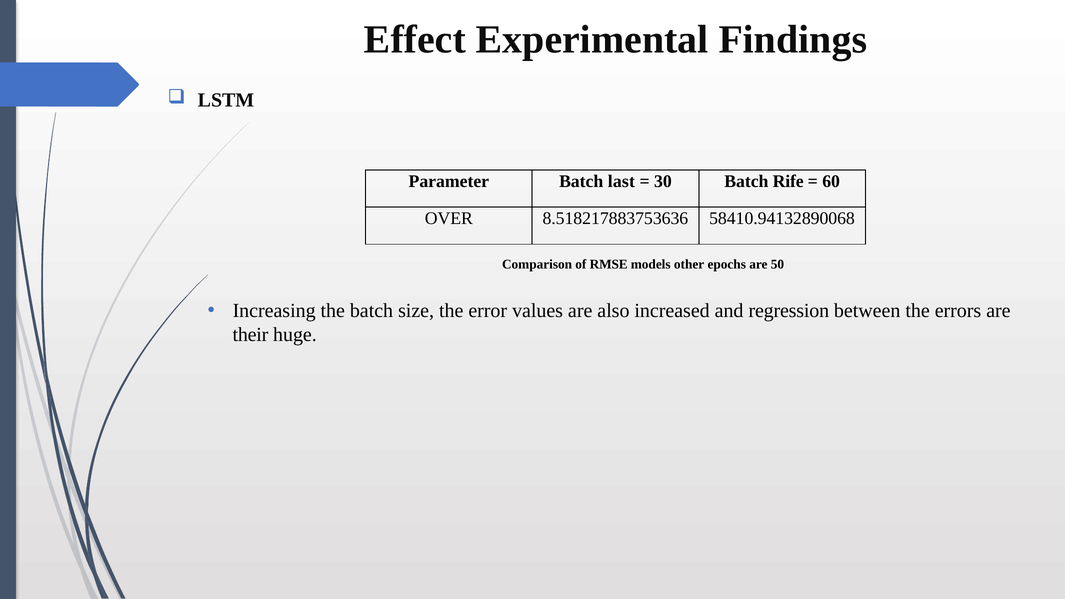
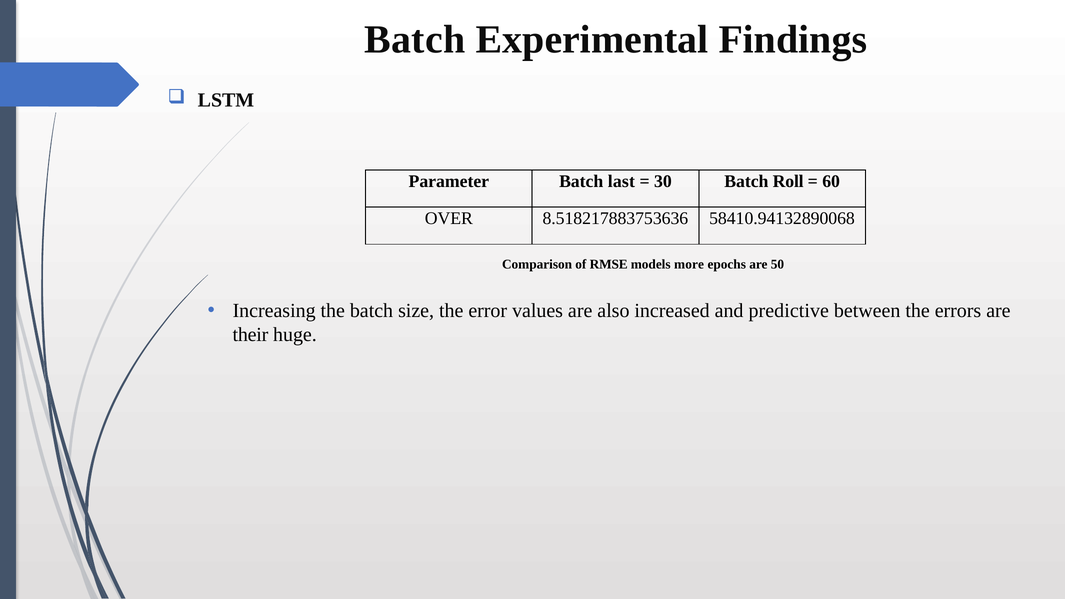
Effect at (415, 39): Effect -> Batch
Rife: Rife -> Roll
other: other -> more
regression: regression -> predictive
